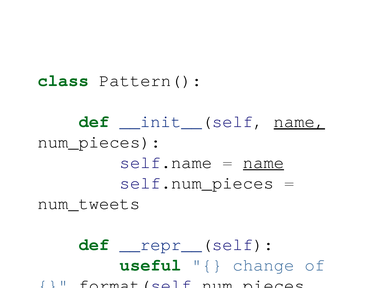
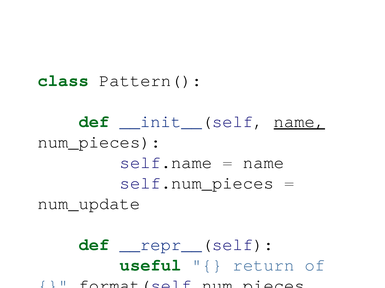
name at (264, 163) underline: present -> none
num_tweets: num_tweets -> num_update
change: change -> return
